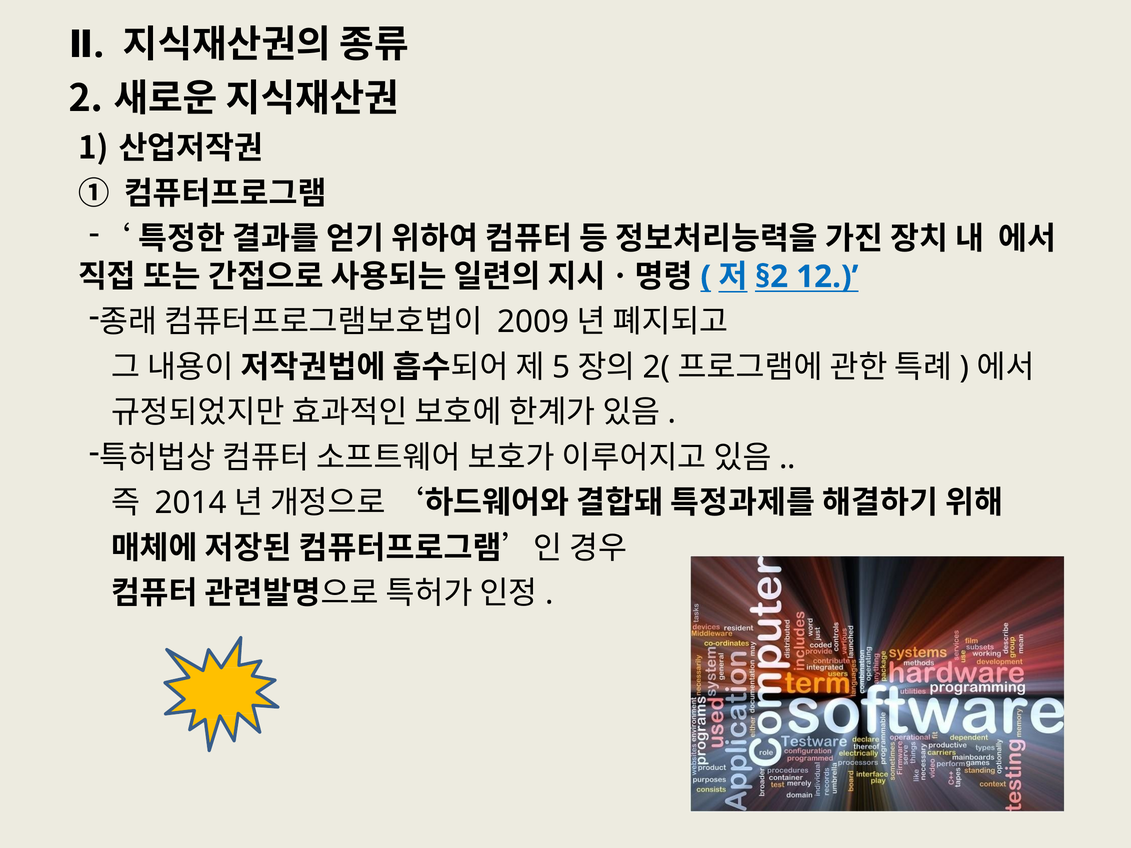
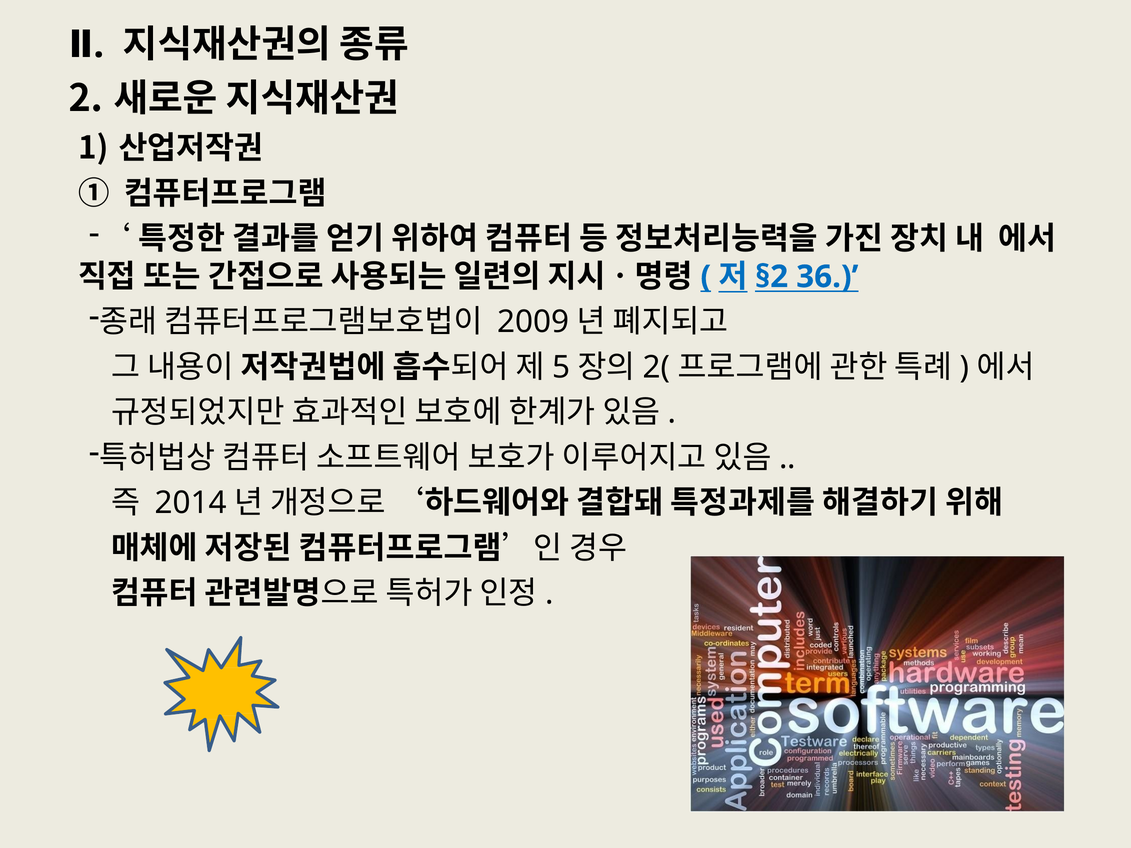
12: 12 -> 36
